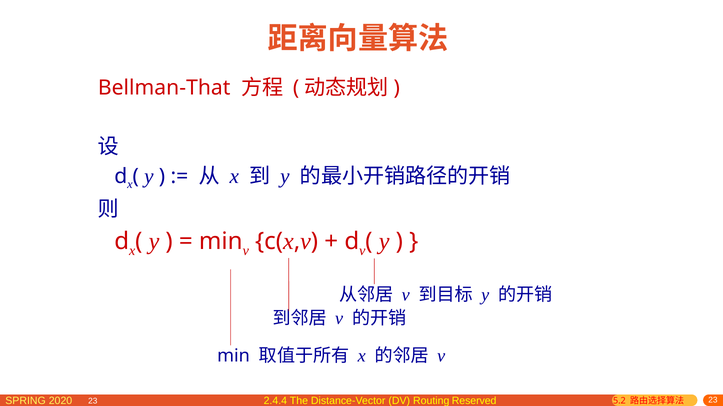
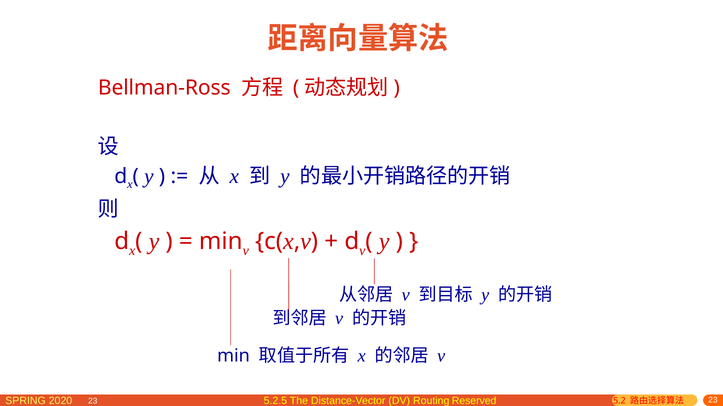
Bellman-That: Bellman-That -> Bellman-Ross
2.4.4: 2.4.4 -> 5.2.5
